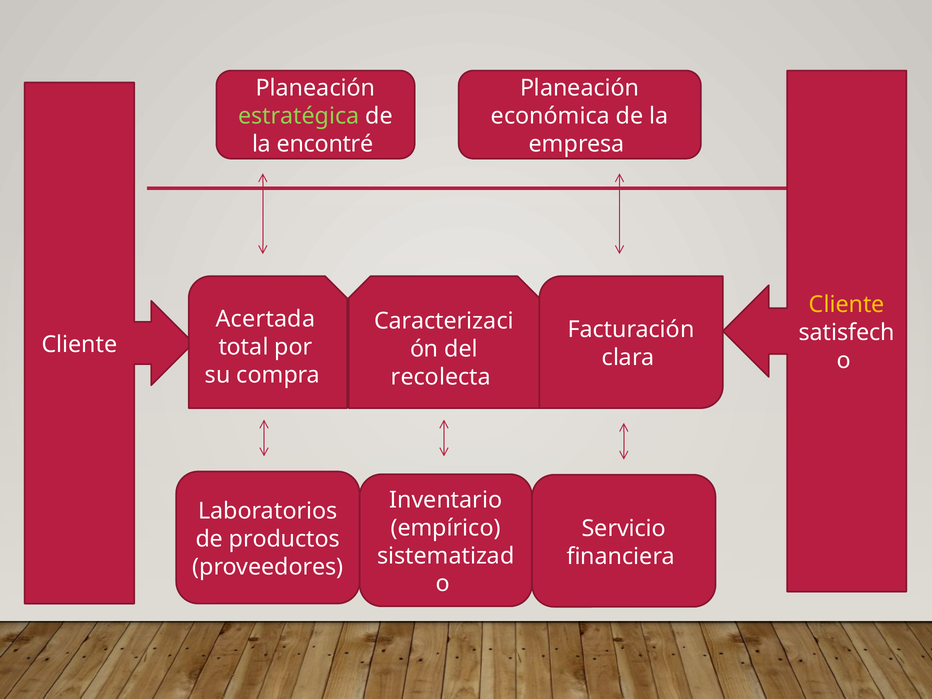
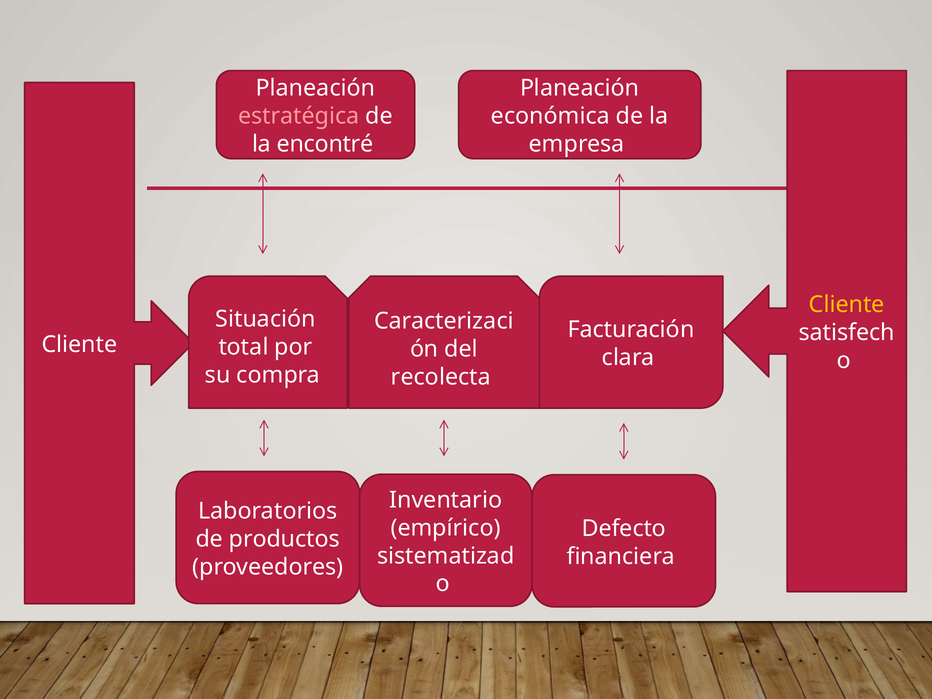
estratégica colour: light green -> pink
Acertada: Acertada -> Situación
Servicio: Servicio -> Defecto
